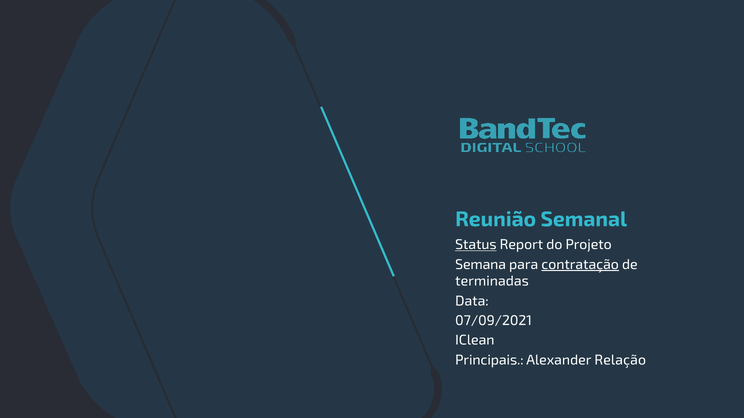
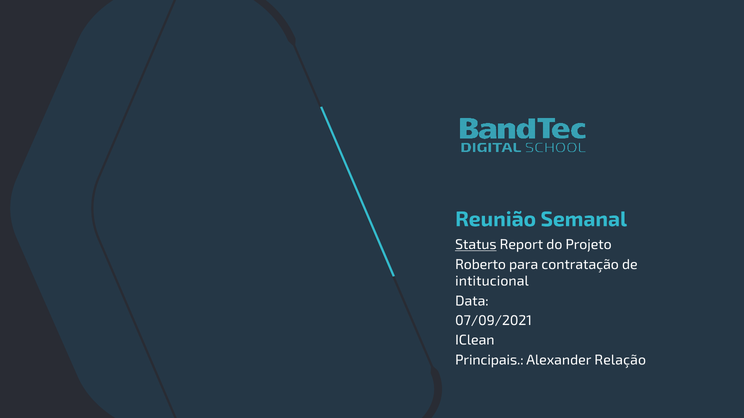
Semana: Semana -> Roberto
contratação underline: present -> none
terminadas: terminadas -> intitucional
